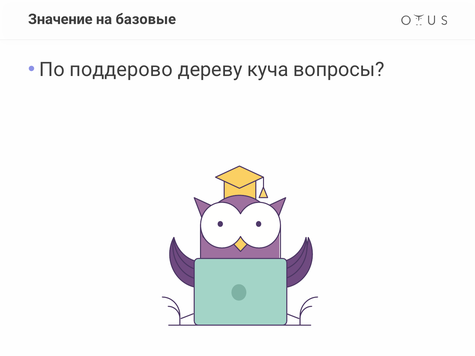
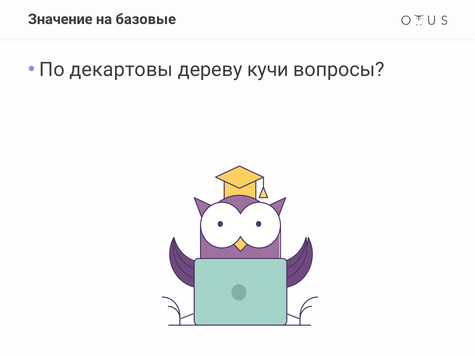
поддерово: поддерово -> декартовы
куча: куча -> кучи
